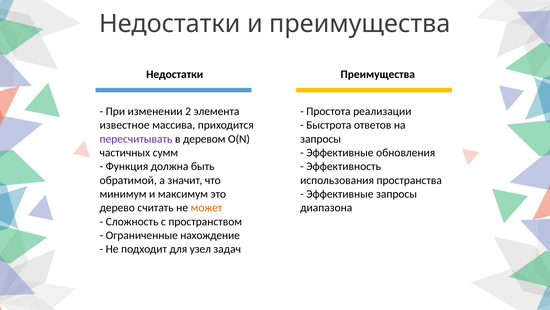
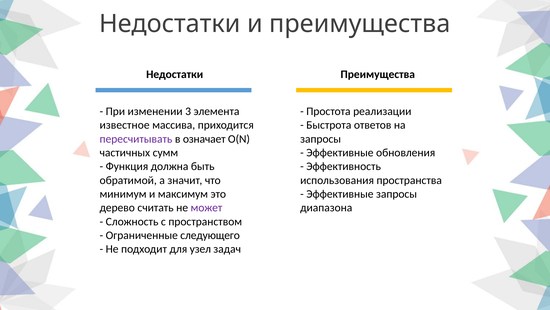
2: 2 -> 3
деревом: деревом -> означает
может colour: orange -> purple
нахождение: нахождение -> следующего
